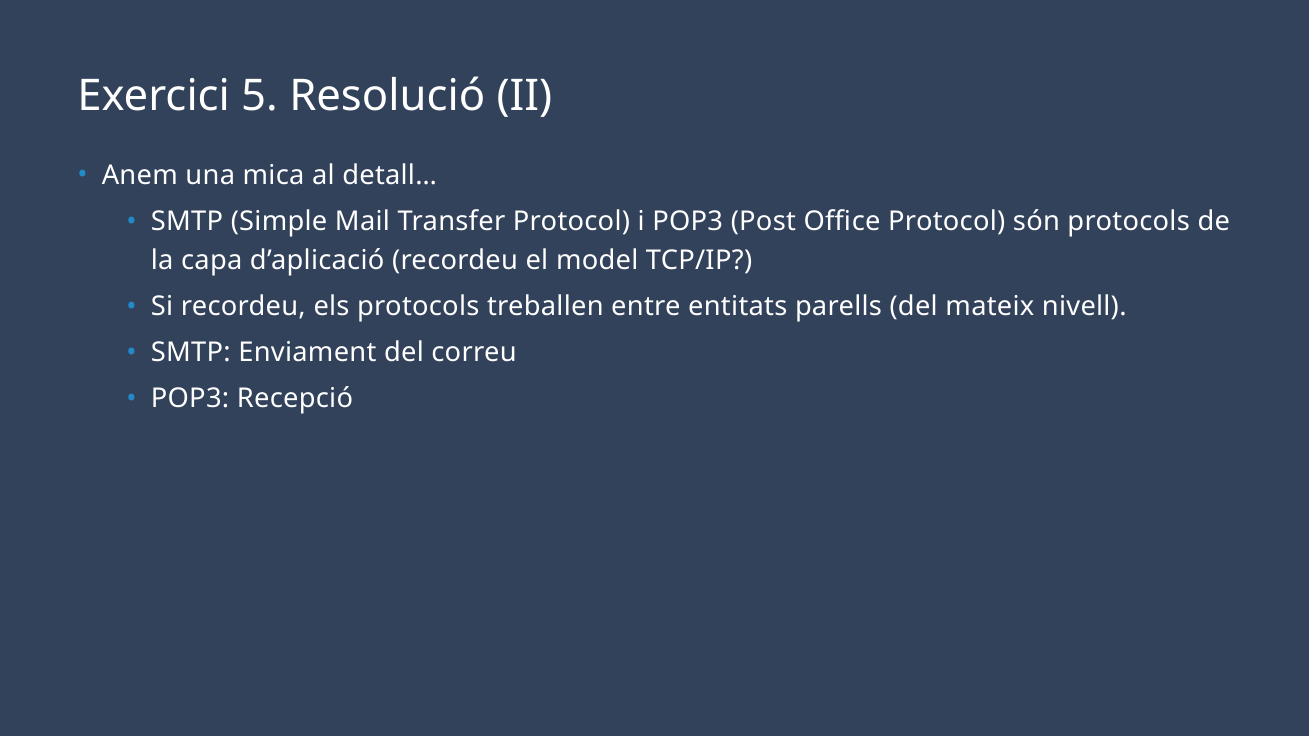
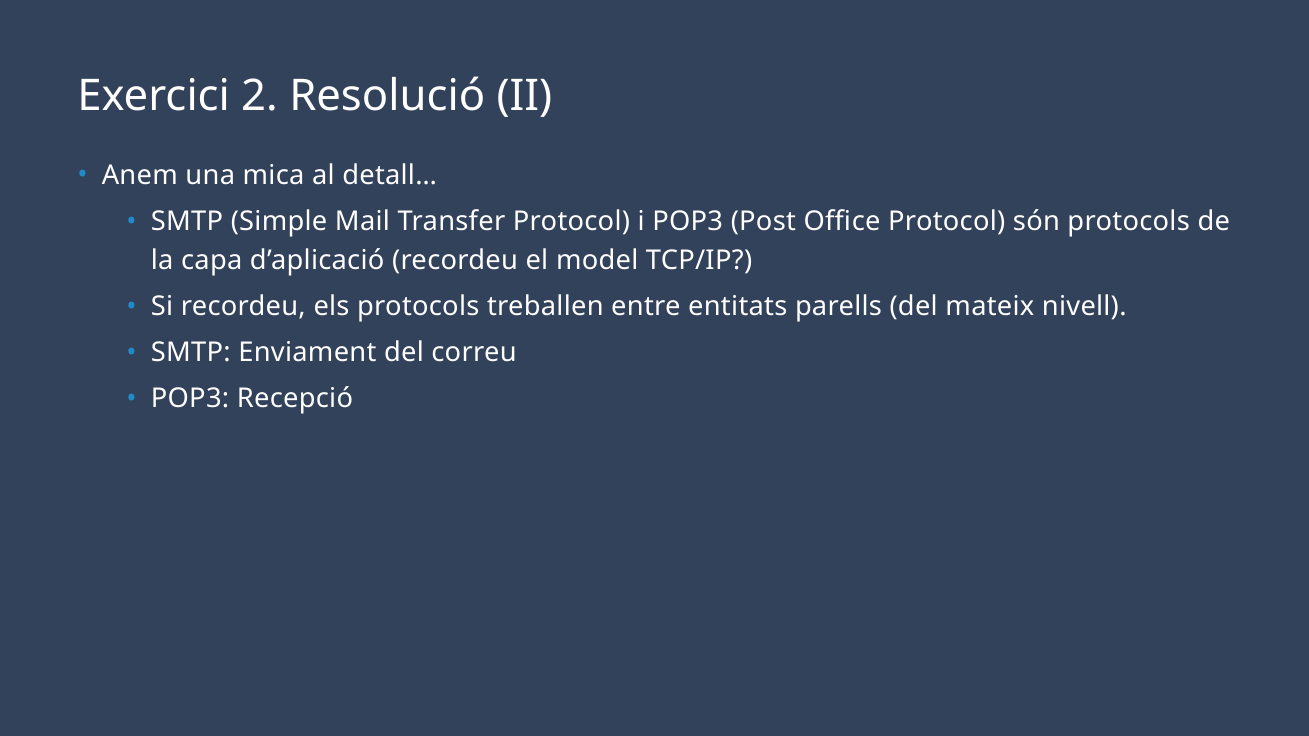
5: 5 -> 2
